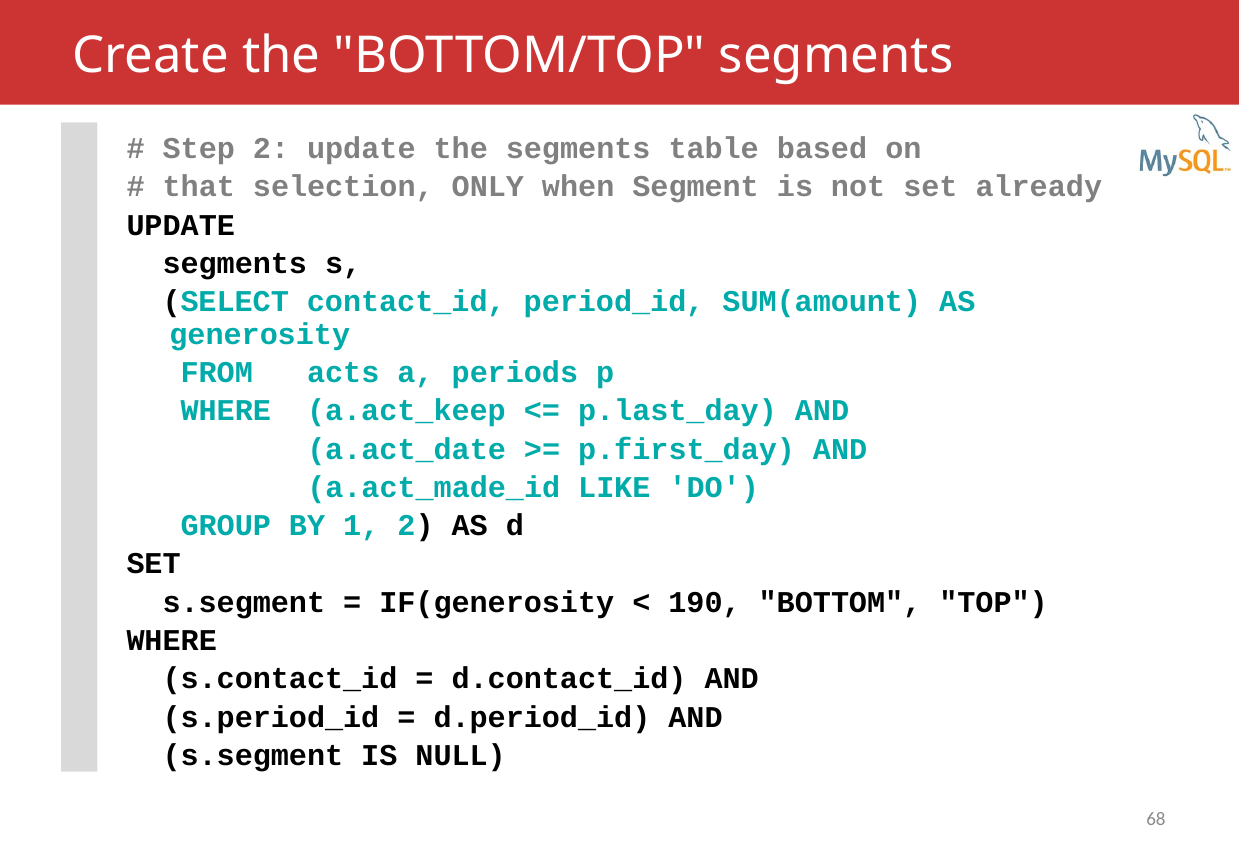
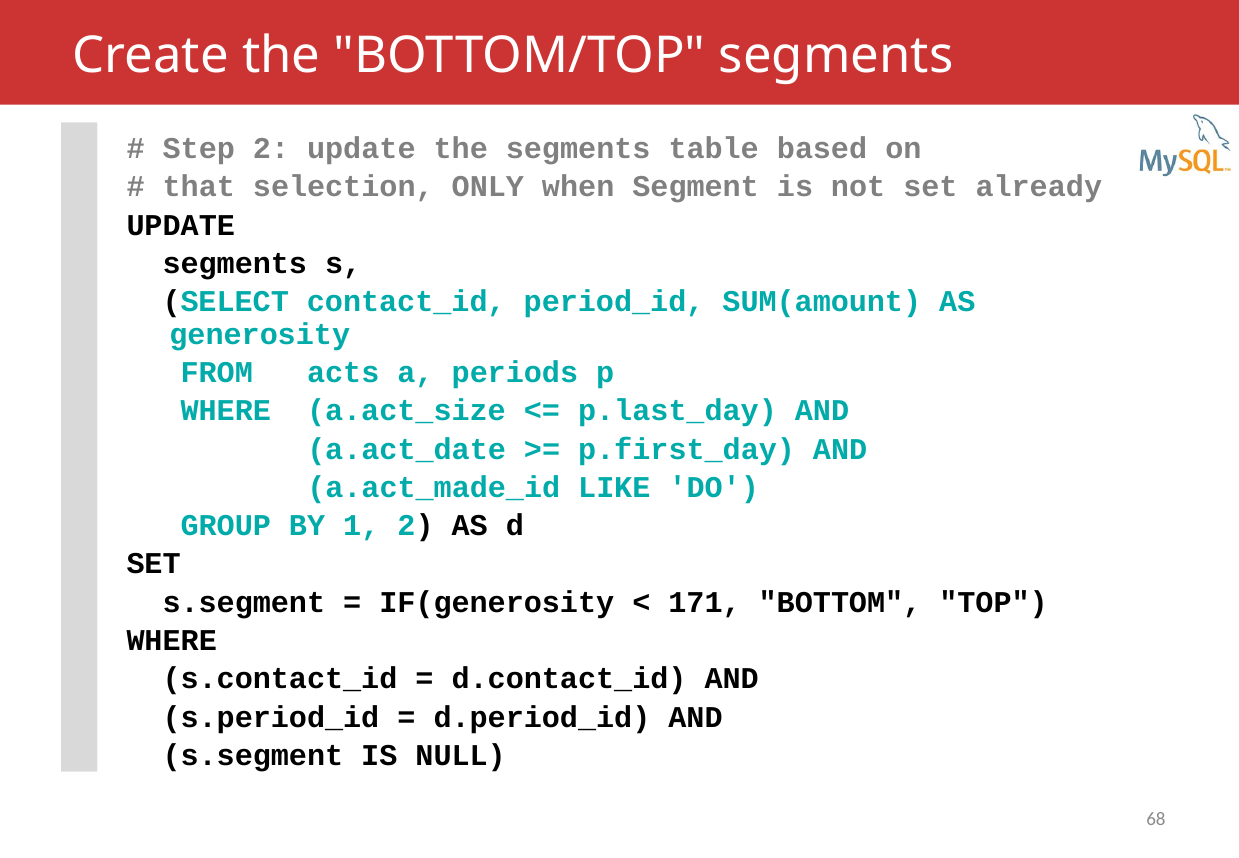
a.act_keep: a.act_keep -> a.act_size
190: 190 -> 171
